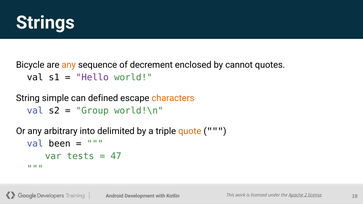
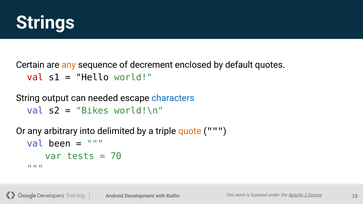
Bicycle: Bicycle -> Certain
cannot: cannot -> default
val at (35, 78) colour: black -> red
Hello colour: purple -> black
simple: simple -> output
defined: defined -> needed
characters colour: orange -> blue
Group: Group -> Bikes
47: 47 -> 70
